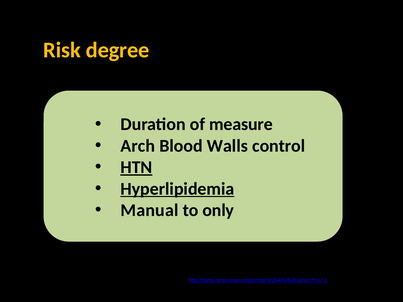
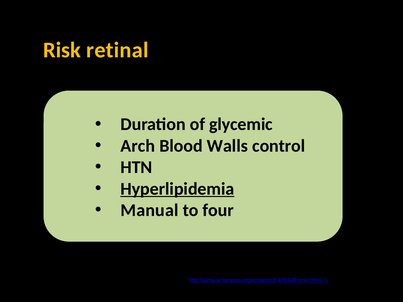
degree: degree -> retinal
measure: measure -> glycemic
HTN underline: present -> none
only: only -> four
